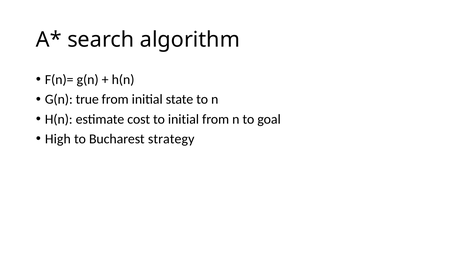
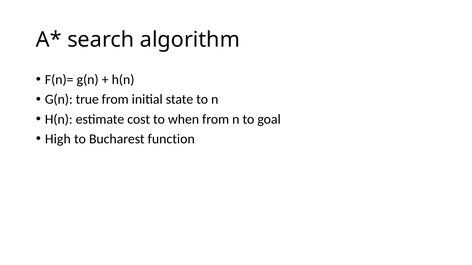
to initial: initial -> when
strategy: strategy -> function
